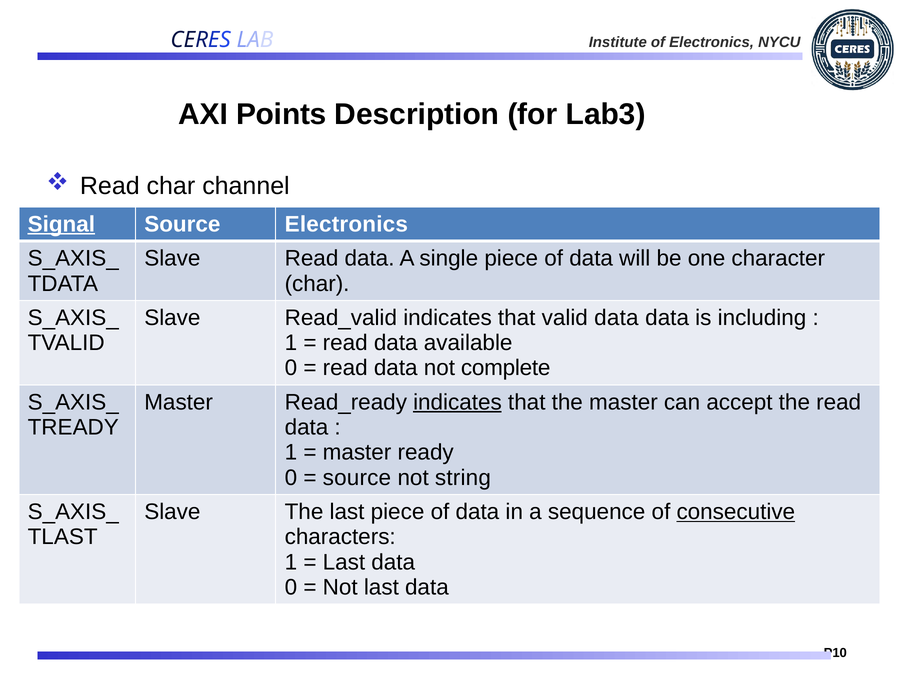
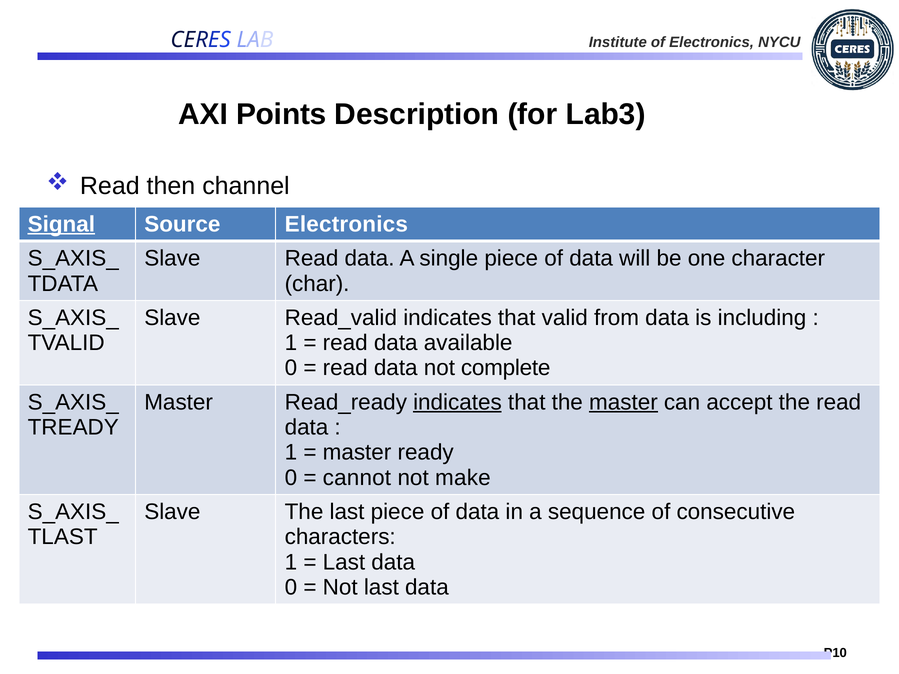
Read char: char -> then
valid data: data -> from
master at (623, 402) underline: none -> present
source at (357, 478): source -> cannot
string: string -> make
consecutive underline: present -> none
